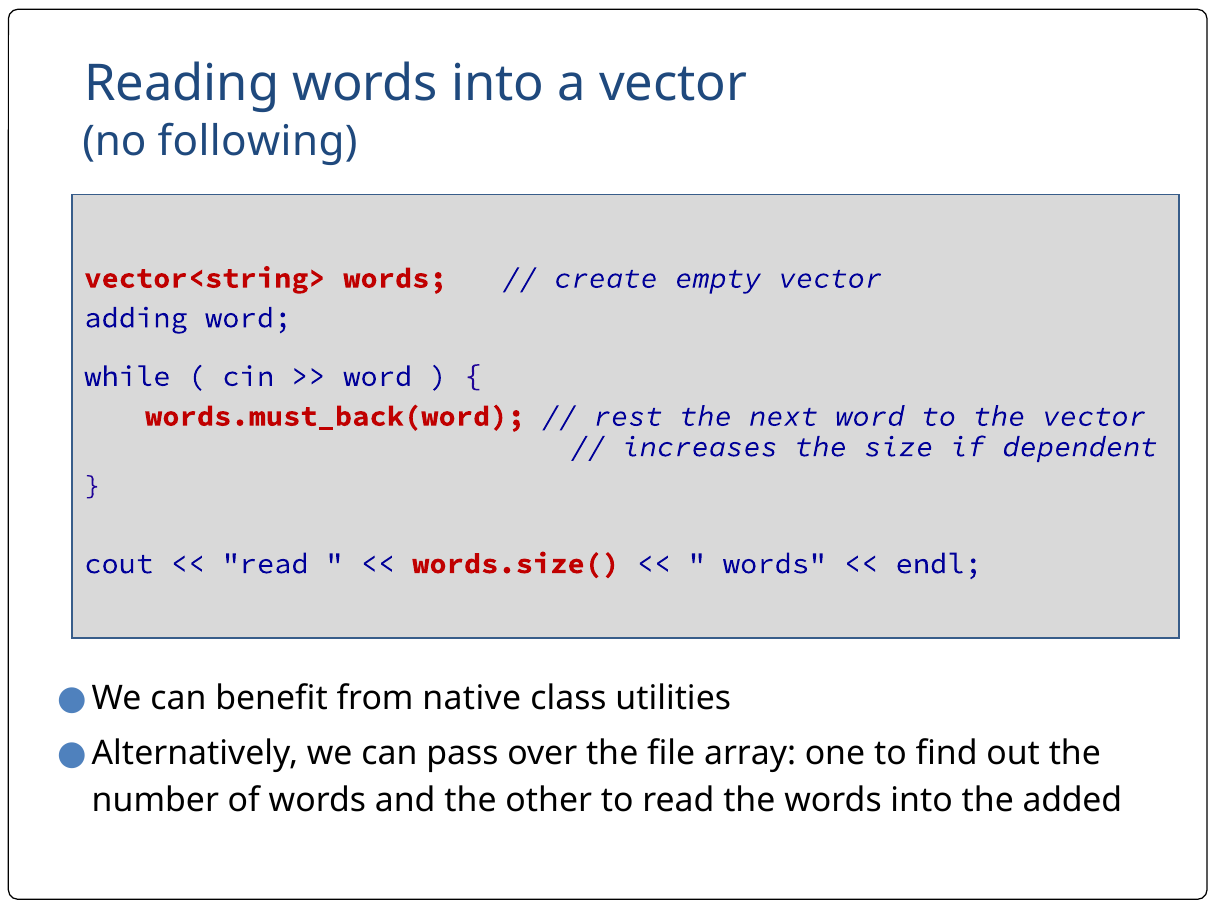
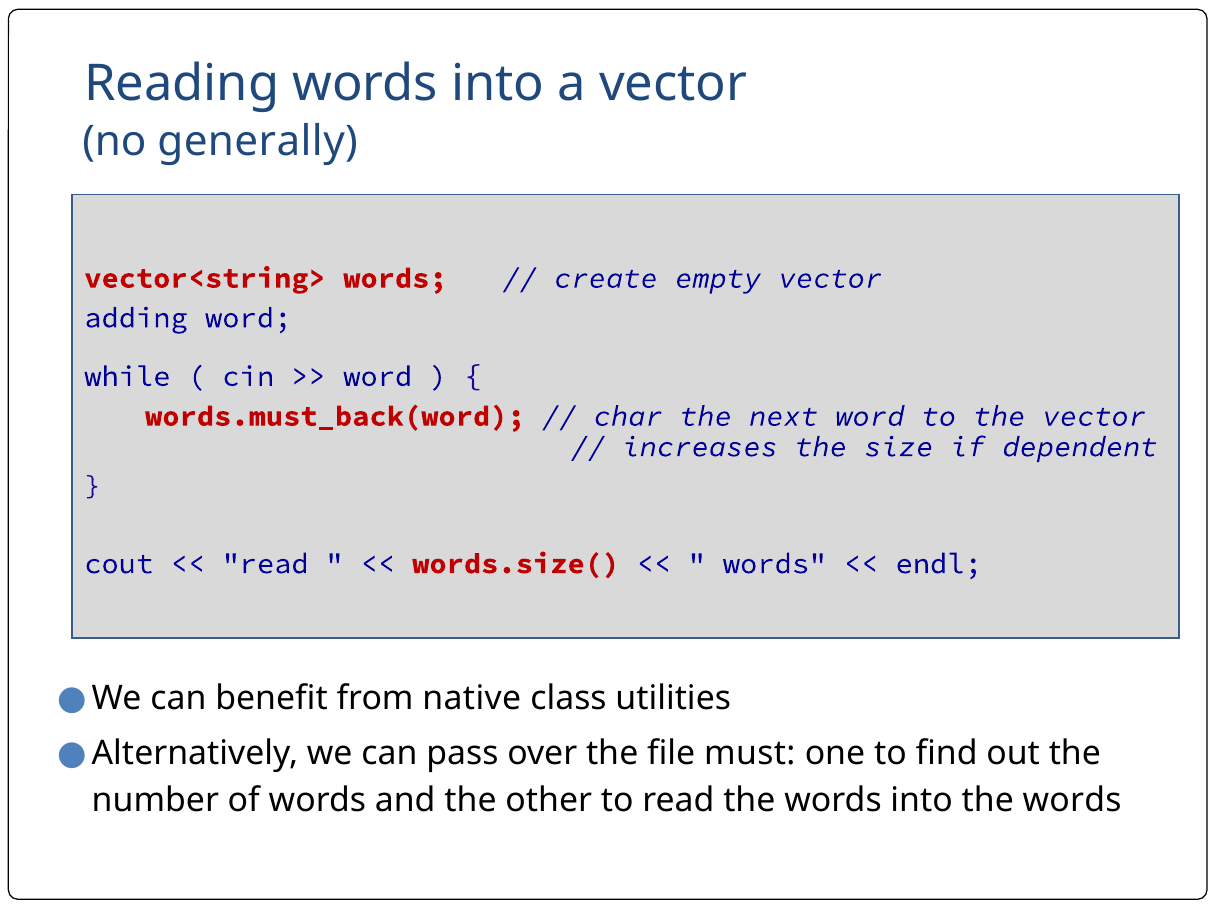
following: following -> generally
rest: rest -> char
array: array -> must
into the added: added -> words
